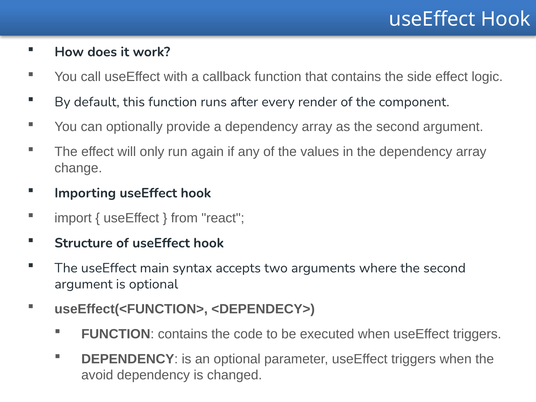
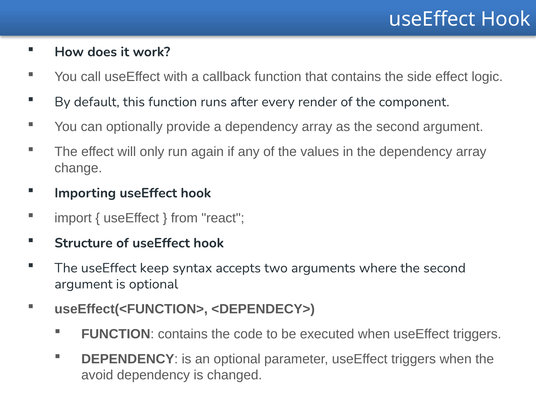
main: main -> keep
